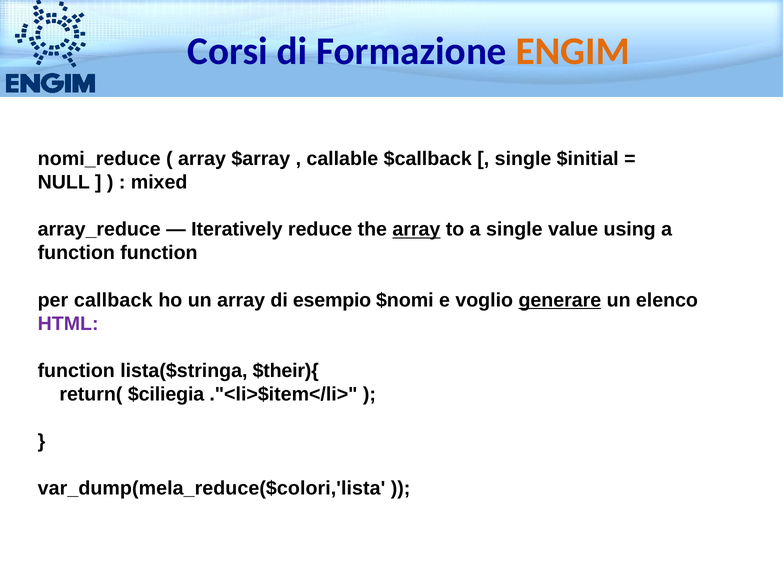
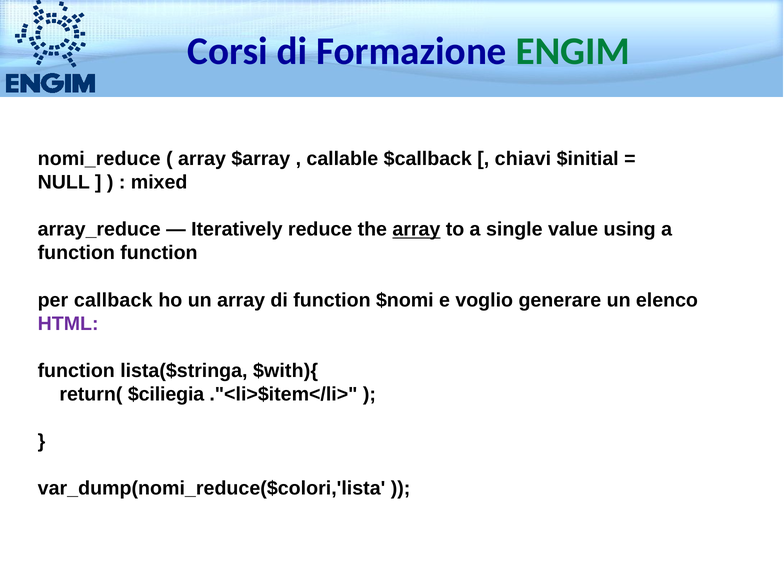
ENGIM colour: orange -> green
single at (523, 159): single -> chiavi
di esempio: esempio -> function
generare underline: present -> none
$their){: $their){ -> $with){
var_dump(mela_reduce($colori,'lista: var_dump(mela_reduce($colori,'lista -> var_dump(nomi_reduce($colori,'lista
